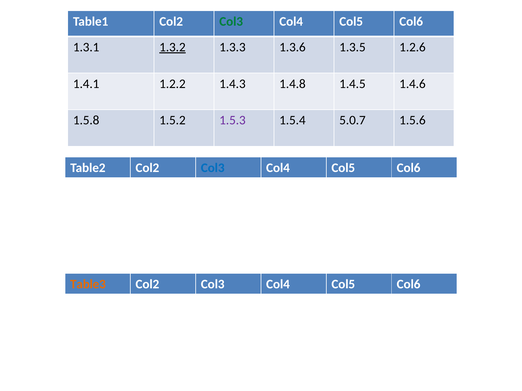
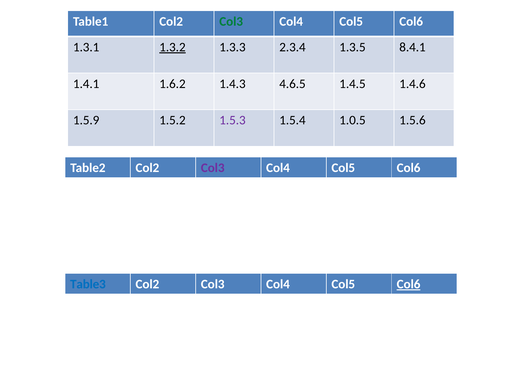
1.3.6: 1.3.6 -> 2.3.4
1.2.6: 1.2.6 -> 8.4.1
1.2.2: 1.2.2 -> 1.6.2
1.4.8: 1.4.8 -> 4.6.5
1.5.8: 1.5.8 -> 1.5.9
5.0.7: 5.0.7 -> 1.0.5
Col3 at (213, 168) colour: blue -> purple
Table3 colour: orange -> blue
Col6 at (409, 285) underline: none -> present
